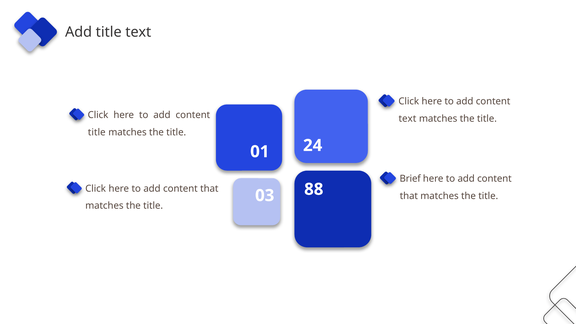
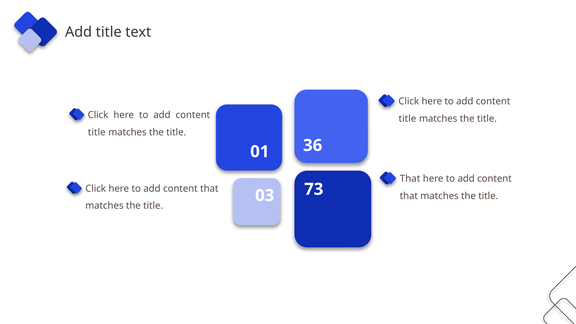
text at (407, 119): text -> title
24: 24 -> 36
Brief at (410, 179): Brief -> That
88: 88 -> 73
